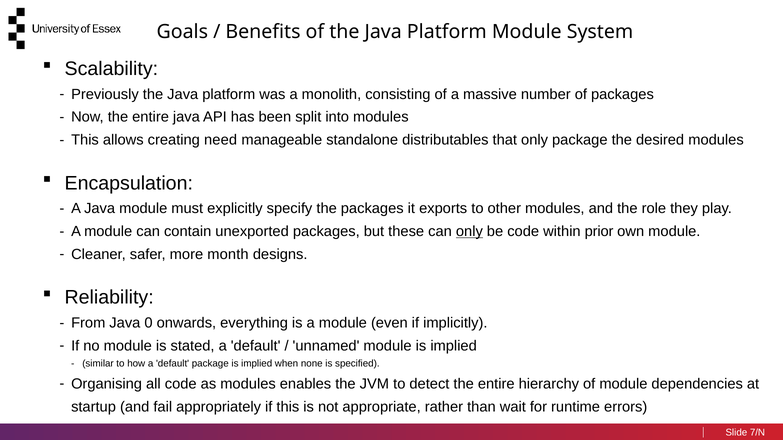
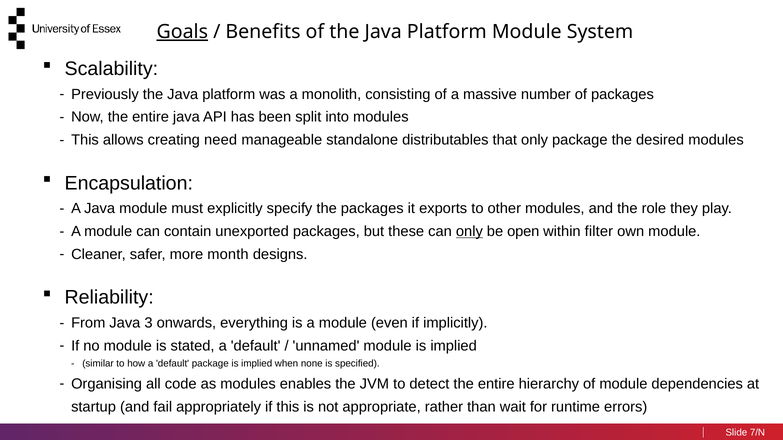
Goals underline: none -> present
be code: code -> open
prior: prior -> filter
0: 0 -> 3
